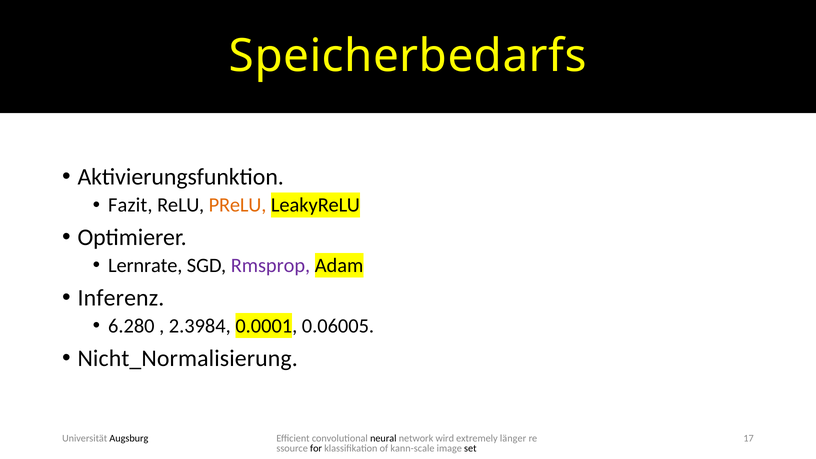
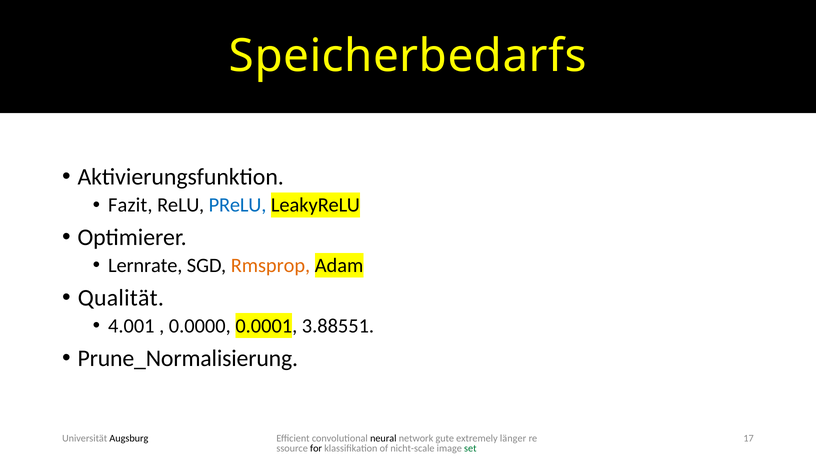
PReLU colour: orange -> blue
Rmsprop colour: purple -> orange
Inferenz: Inferenz -> Qualität
6.280: 6.280 -> 4.001
2.3984: 2.3984 -> 0.0000
0.06005: 0.06005 -> 3.88551
Nicht_Normalisierung: Nicht_Normalisierung -> Prune_Normalisierung
wird: wird -> gute
kann-scale: kann-scale -> nicht-scale
set colour: black -> green
